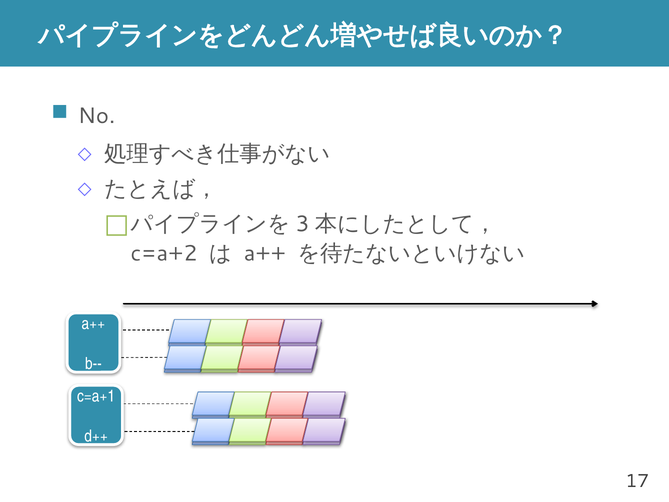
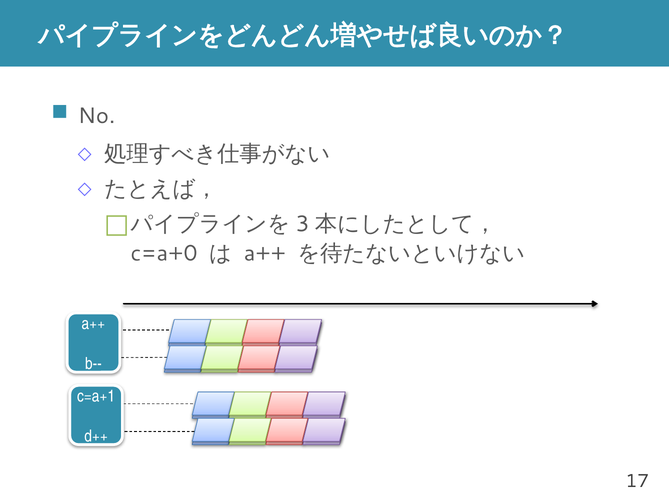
c=a+2: c=a+2 -> c=a+0
